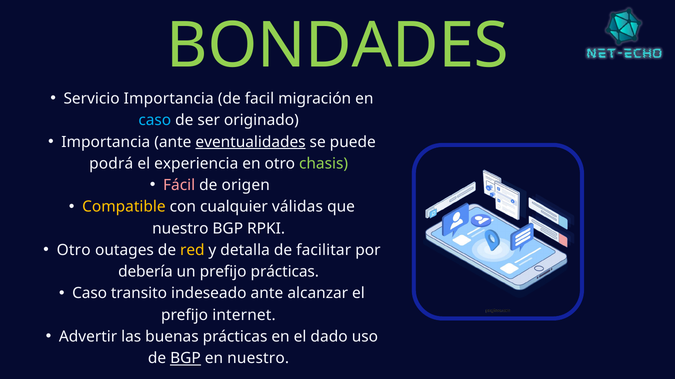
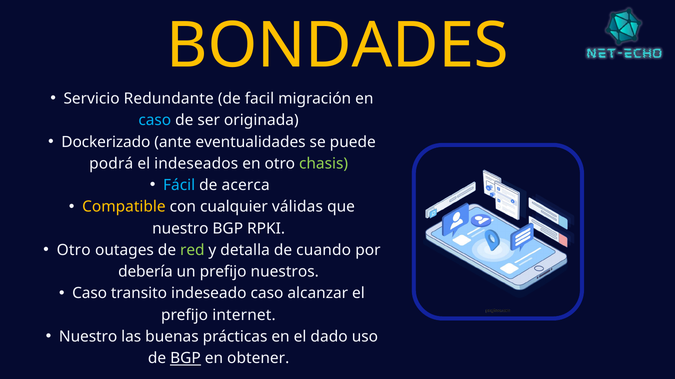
BONDADES colour: light green -> yellow
Servicio Importancia: Importancia -> Redundante
originado: originado -> originada
Importancia at (106, 142): Importancia -> Dockerizado
eventualidades underline: present -> none
experiencia: experiencia -> indeseados
Fácil colour: pink -> light blue
origen: origen -> acerca
red colour: yellow -> light green
facilitar: facilitar -> cuando
prefijo prácticas: prácticas -> nuestros
indeseado ante: ante -> caso
Advertir at (88, 337): Advertir -> Nuestro
en nuestro: nuestro -> obtener
